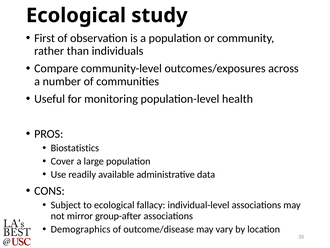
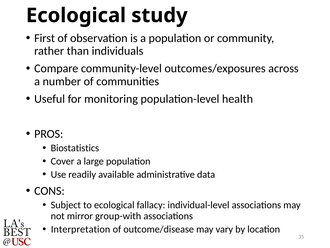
group-after: group-after -> group-with
Demographics: Demographics -> Interpretation
